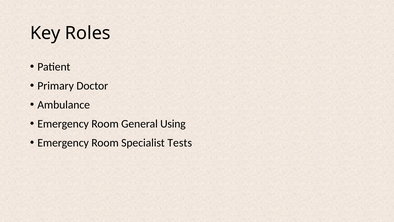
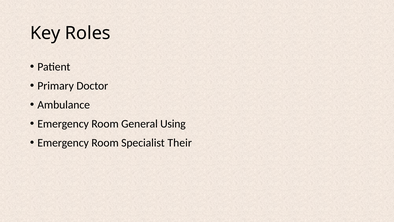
Tests: Tests -> Their
